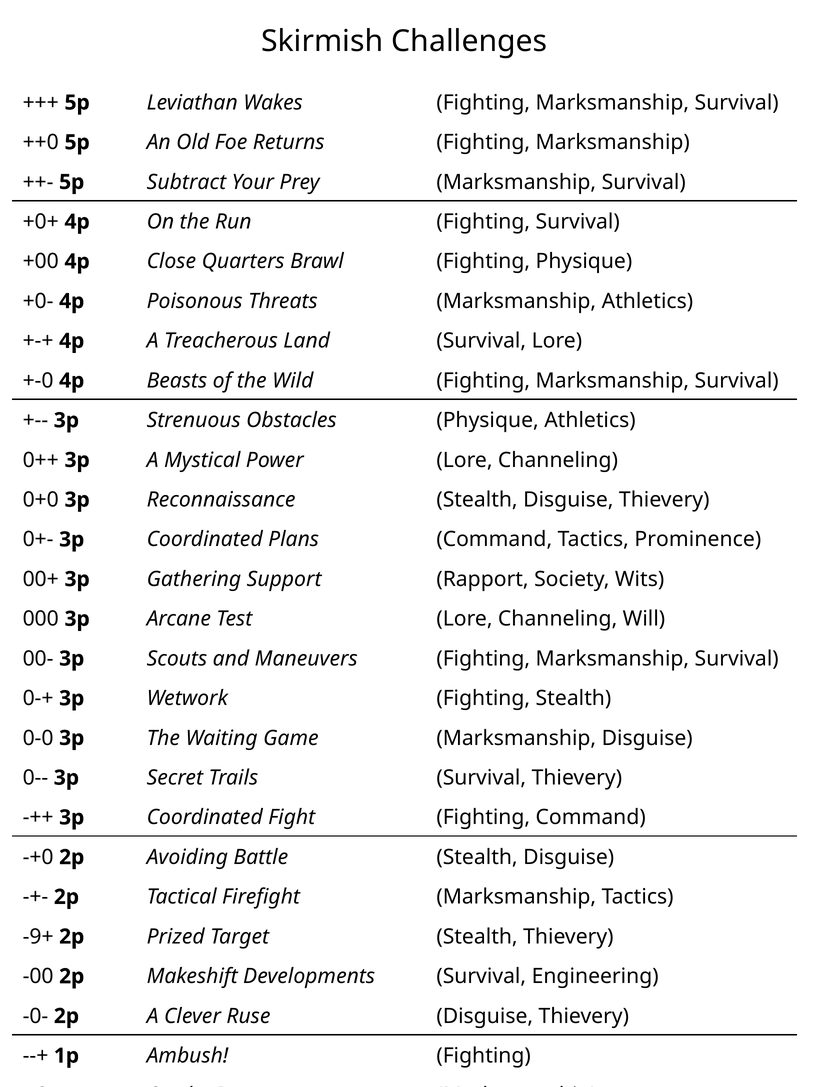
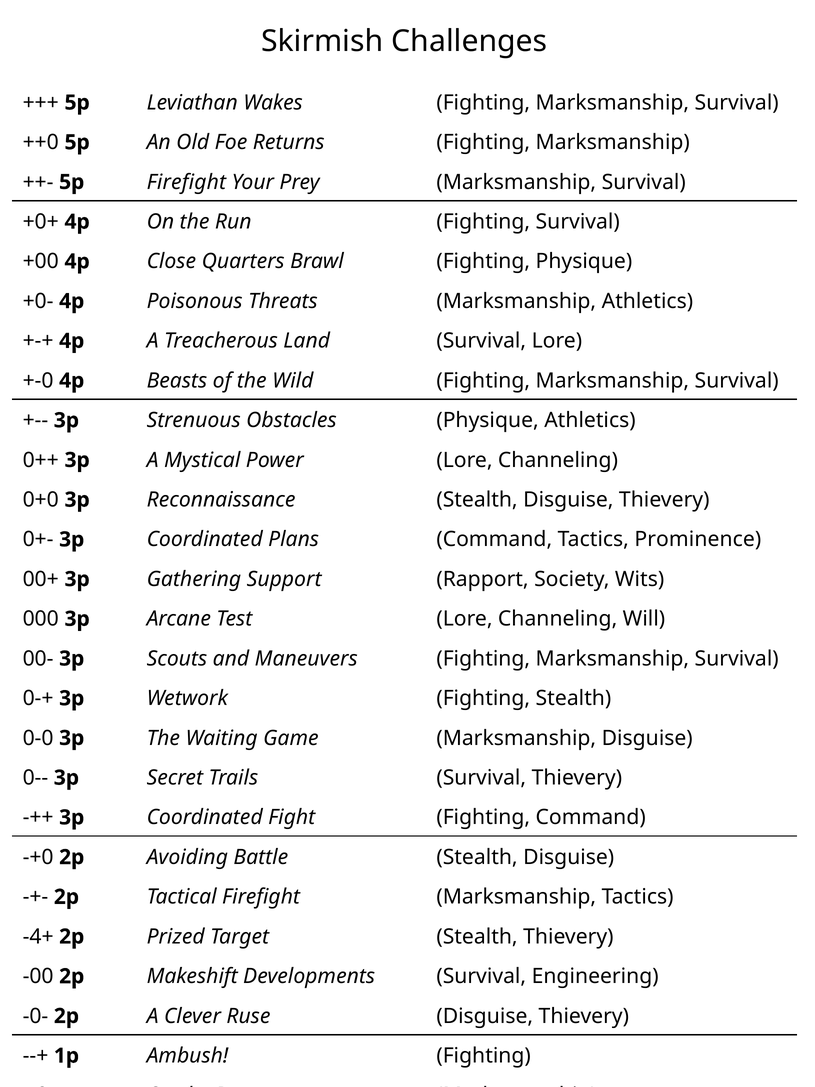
5p Subtract: Subtract -> Firefight
-9+: -9+ -> -4+
